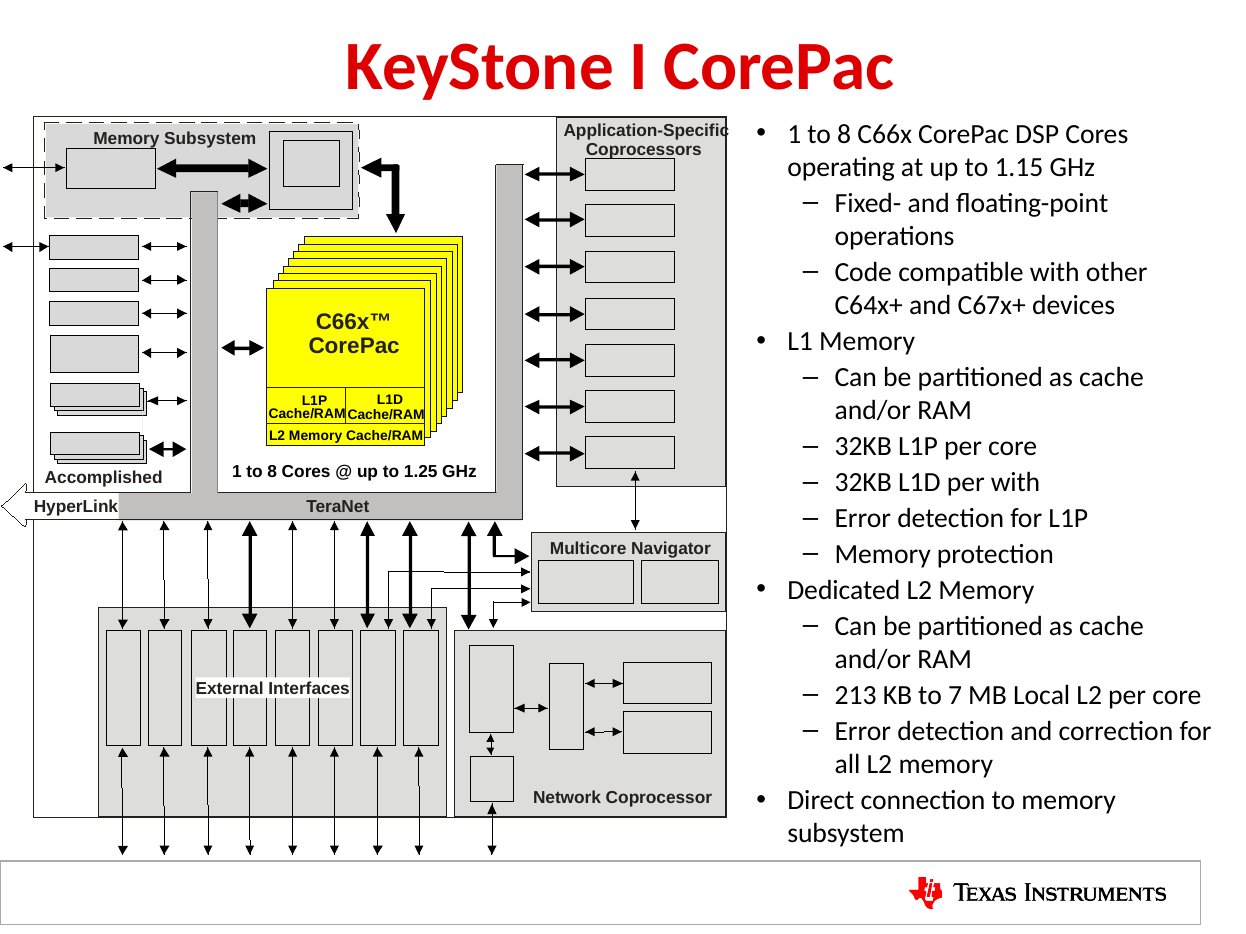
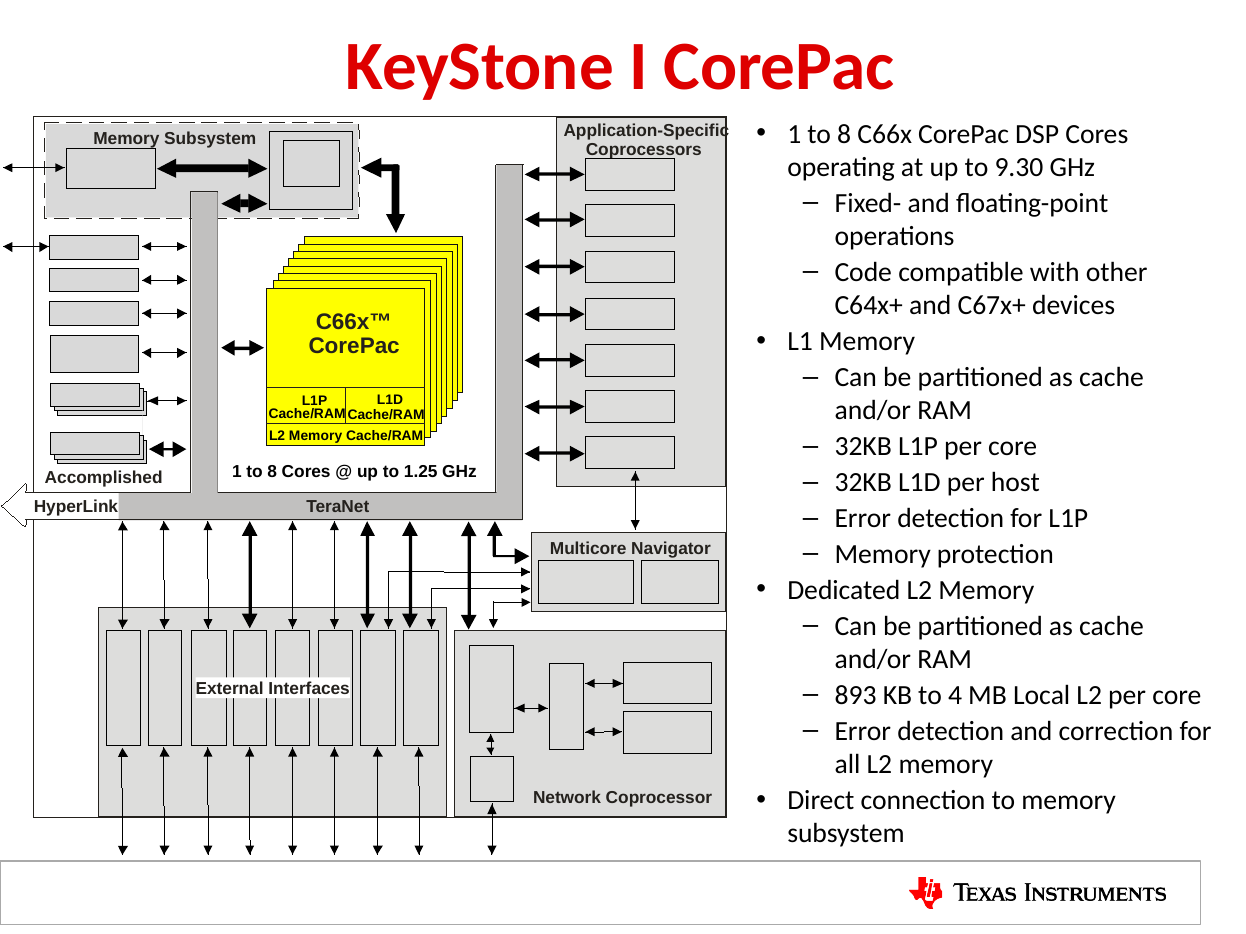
1.15: 1.15 -> 9.30
per with: with -> host
213: 213 -> 893
7: 7 -> 4
